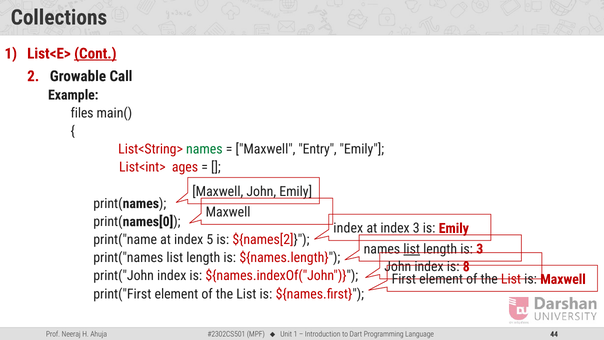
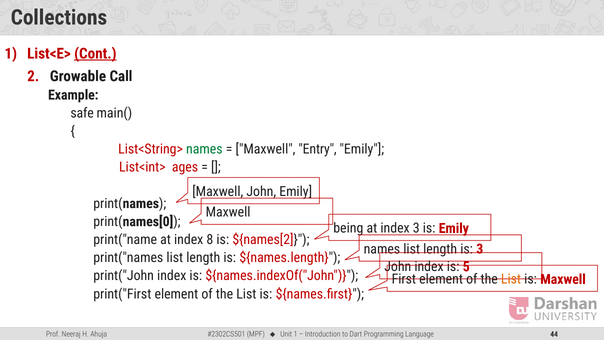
files: files -> safe
index at (348, 228): index -> being
5: 5 -> 8
list at (412, 249) underline: present -> none
8: 8 -> 5
List at (511, 279) colour: red -> orange
